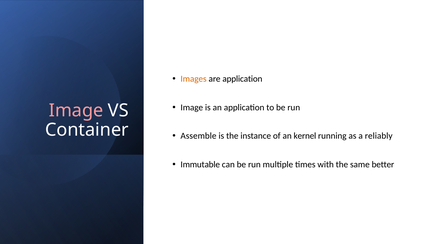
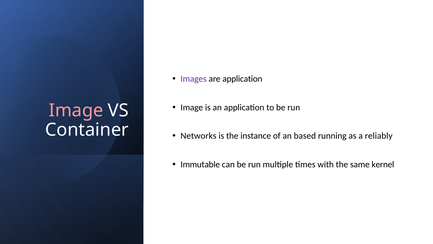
Images colour: orange -> purple
Assemble: Assemble -> Networks
kernel: kernel -> based
better: better -> kernel
